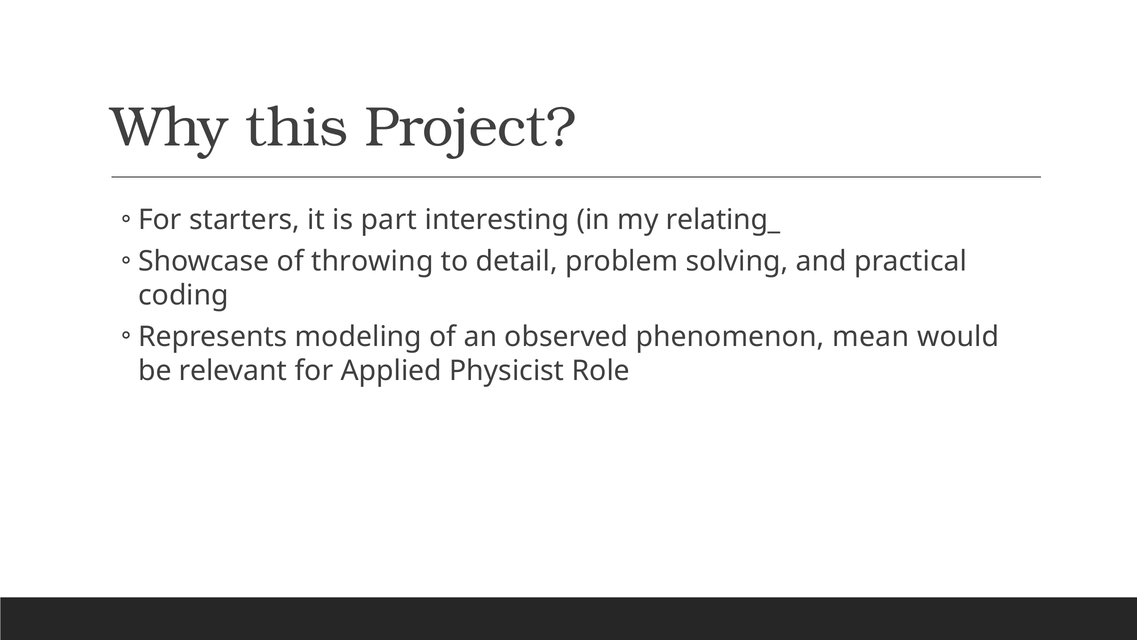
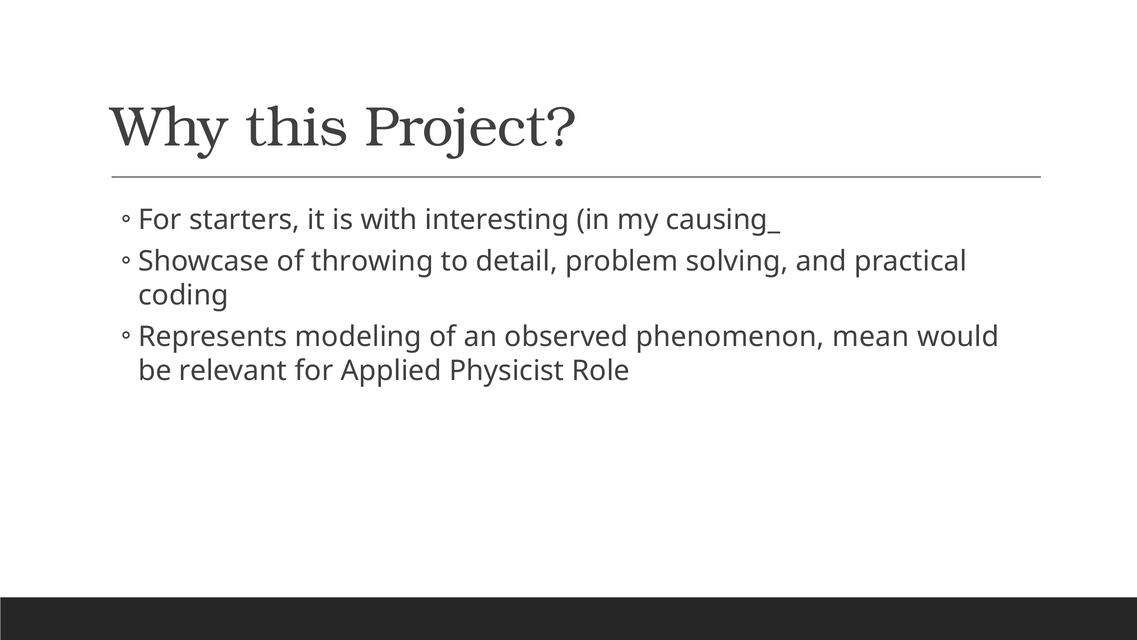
part: part -> with
relating_: relating_ -> causing_
